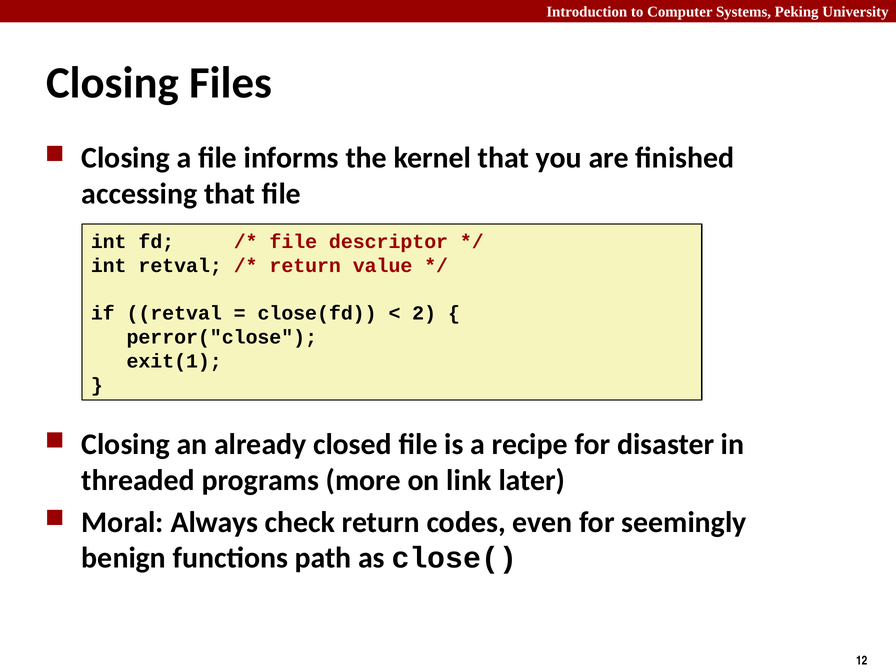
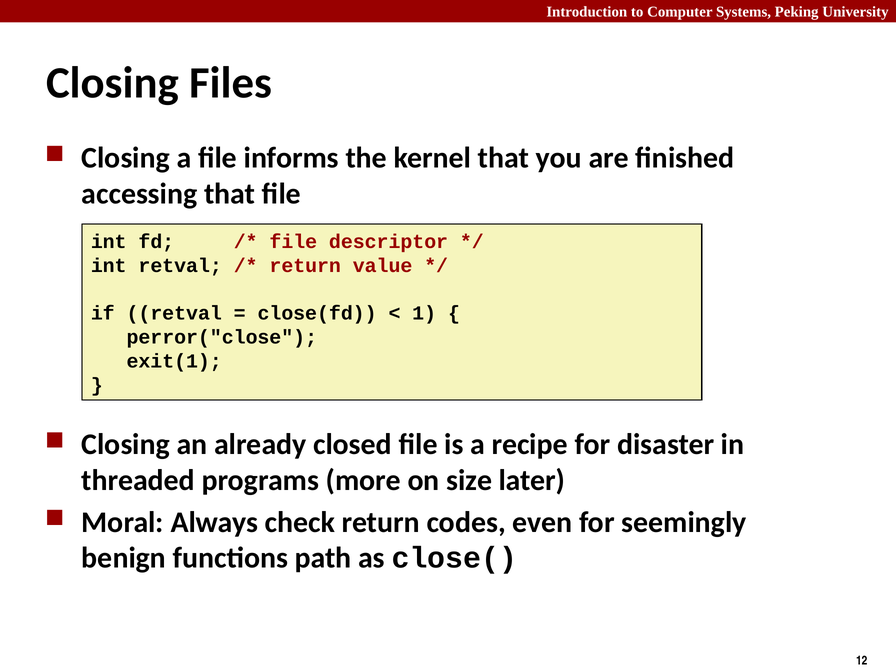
2: 2 -> 1
link: link -> size
